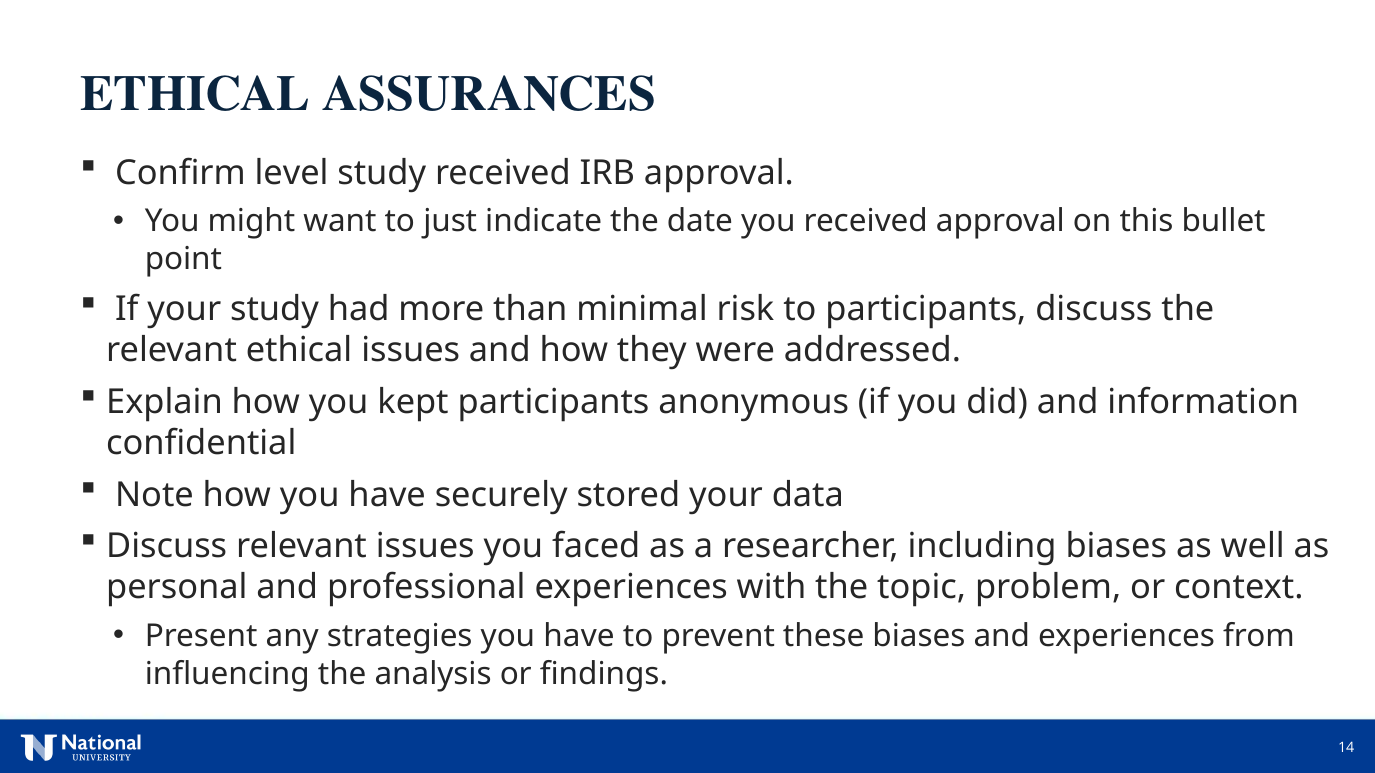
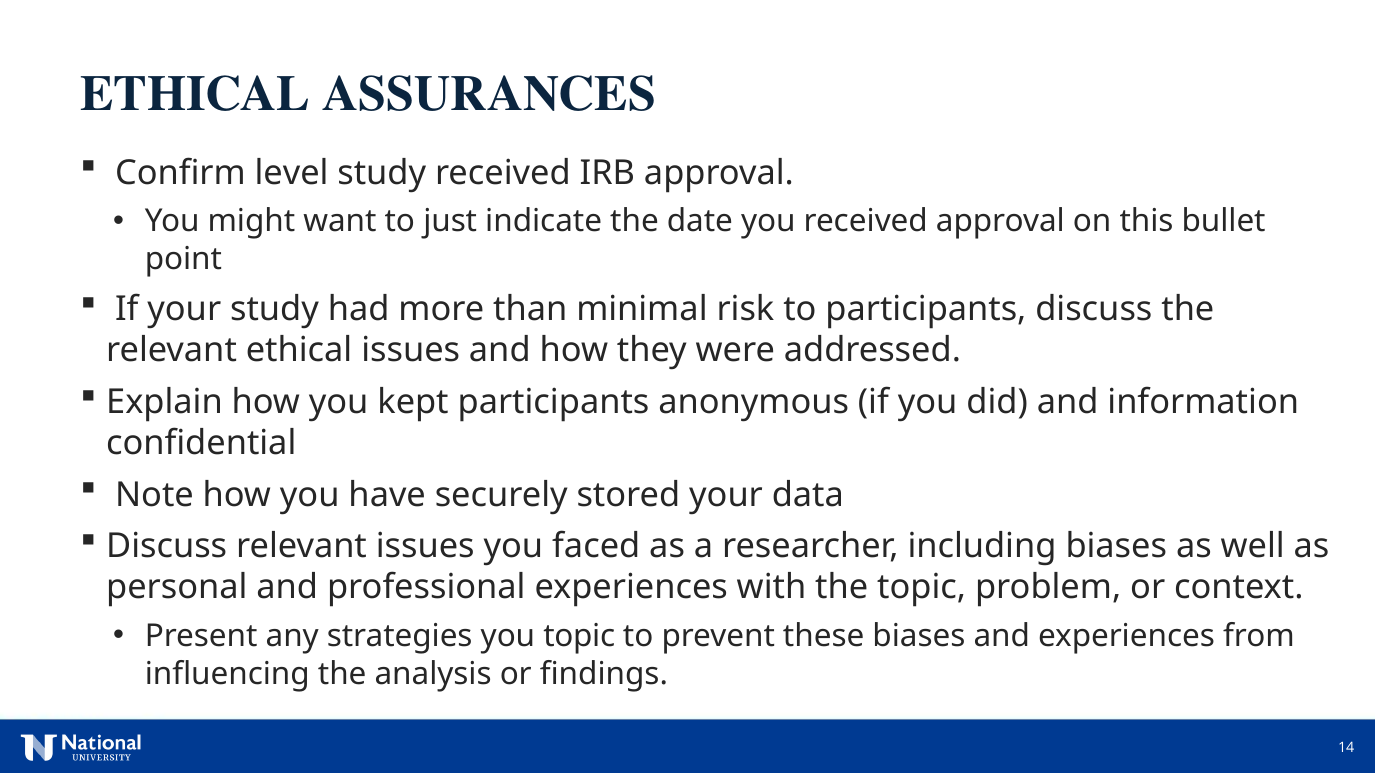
strategies you have: have -> topic
